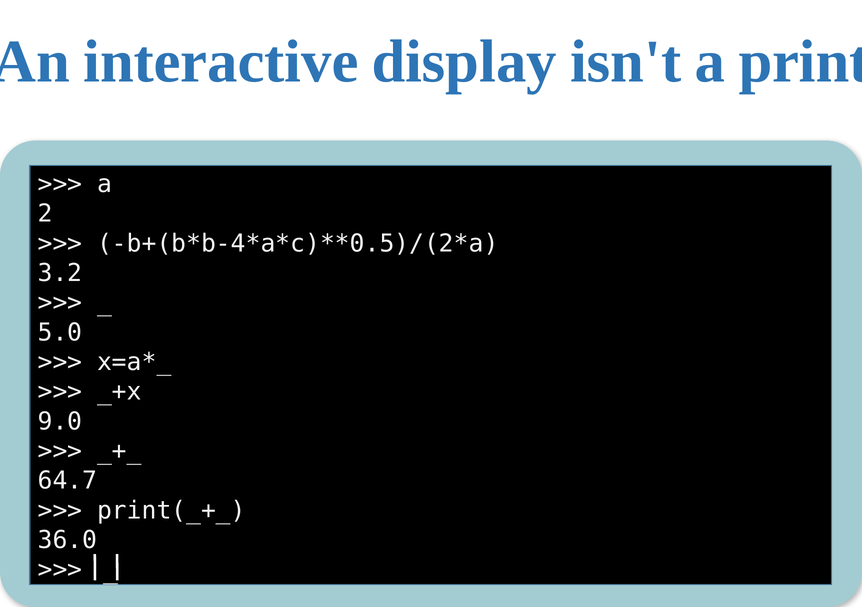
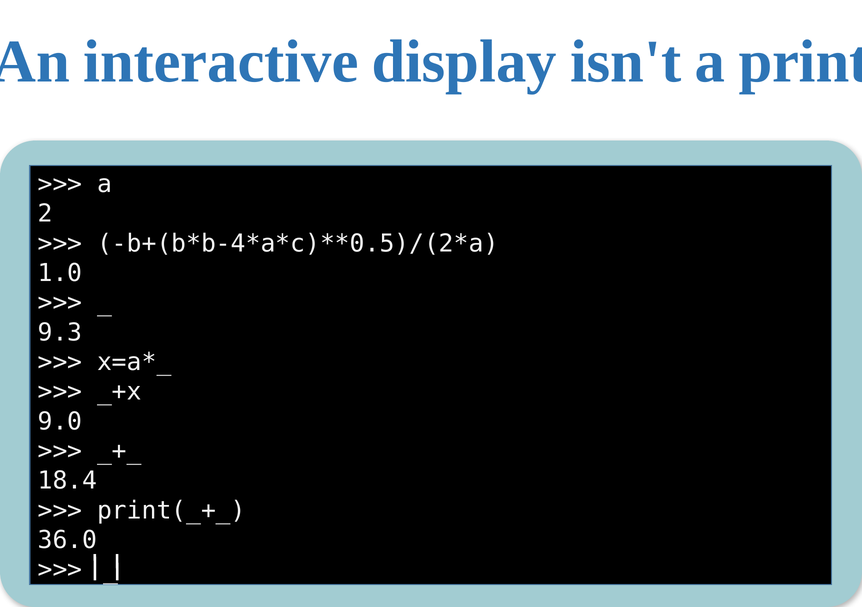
3.2: 3.2 -> 1.0
5.0: 5.0 -> 9.3
64.7: 64.7 -> 18.4
